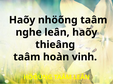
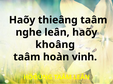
nhöõng: nhöõng -> thieâng
thieâng: thieâng -> khoâng
